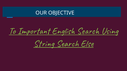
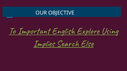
English Search: Search -> Explore
String: String -> Implies
